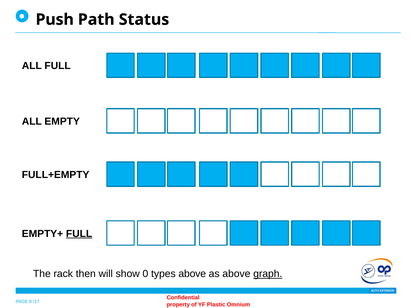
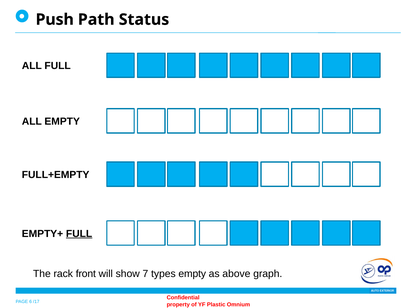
then: then -> front
0: 0 -> 7
types above: above -> empty
graph underline: present -> none
